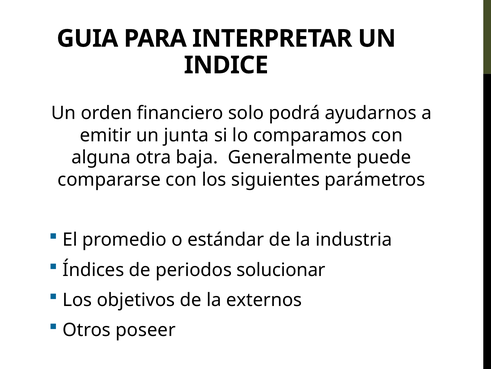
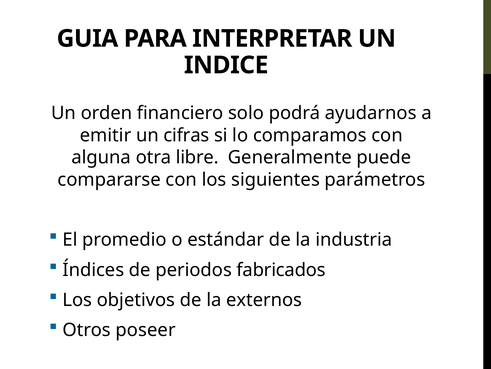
junta: junta -> cifras
baja: baja -> libre
solucionar: solucionar -> fabricados
